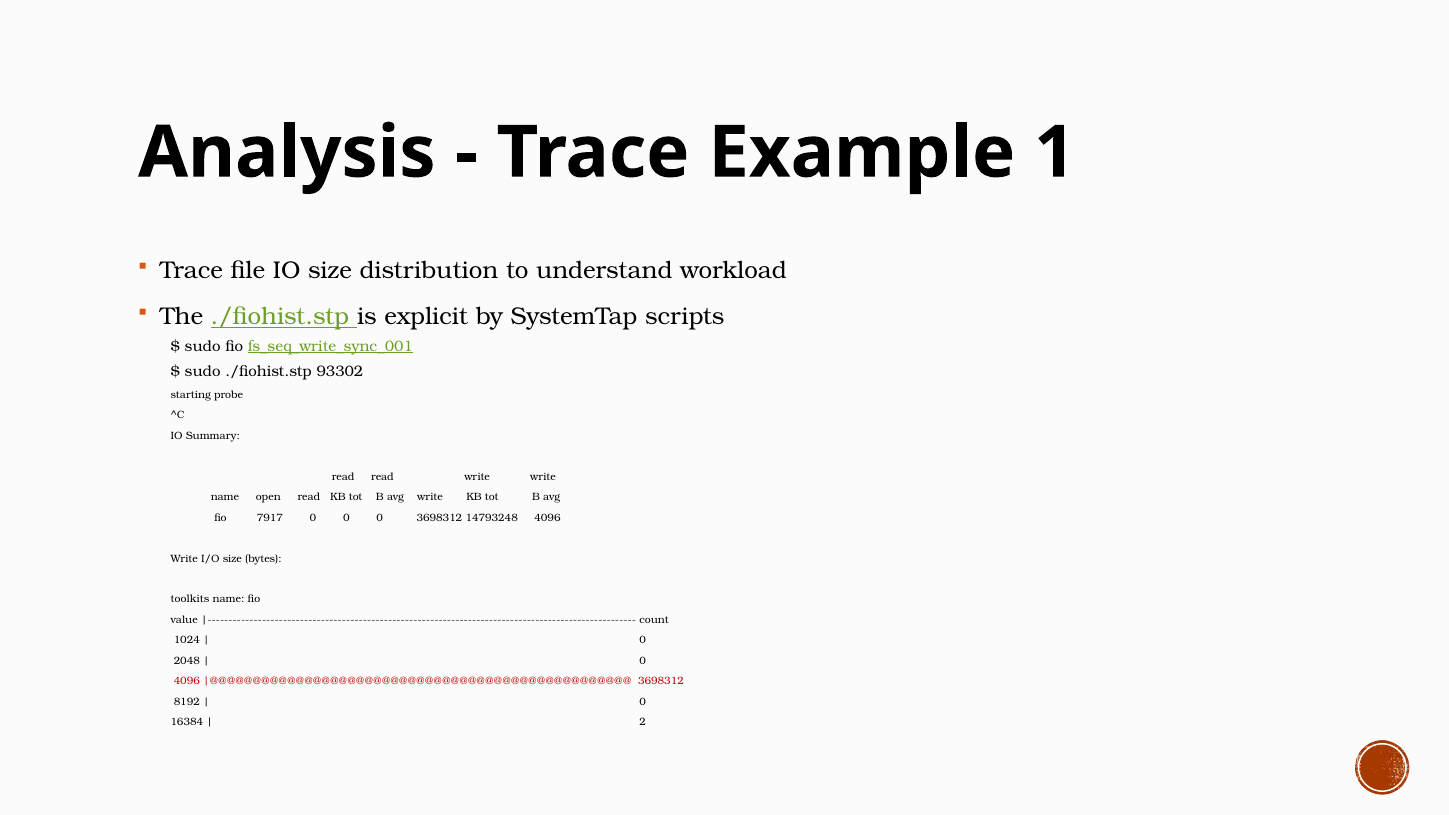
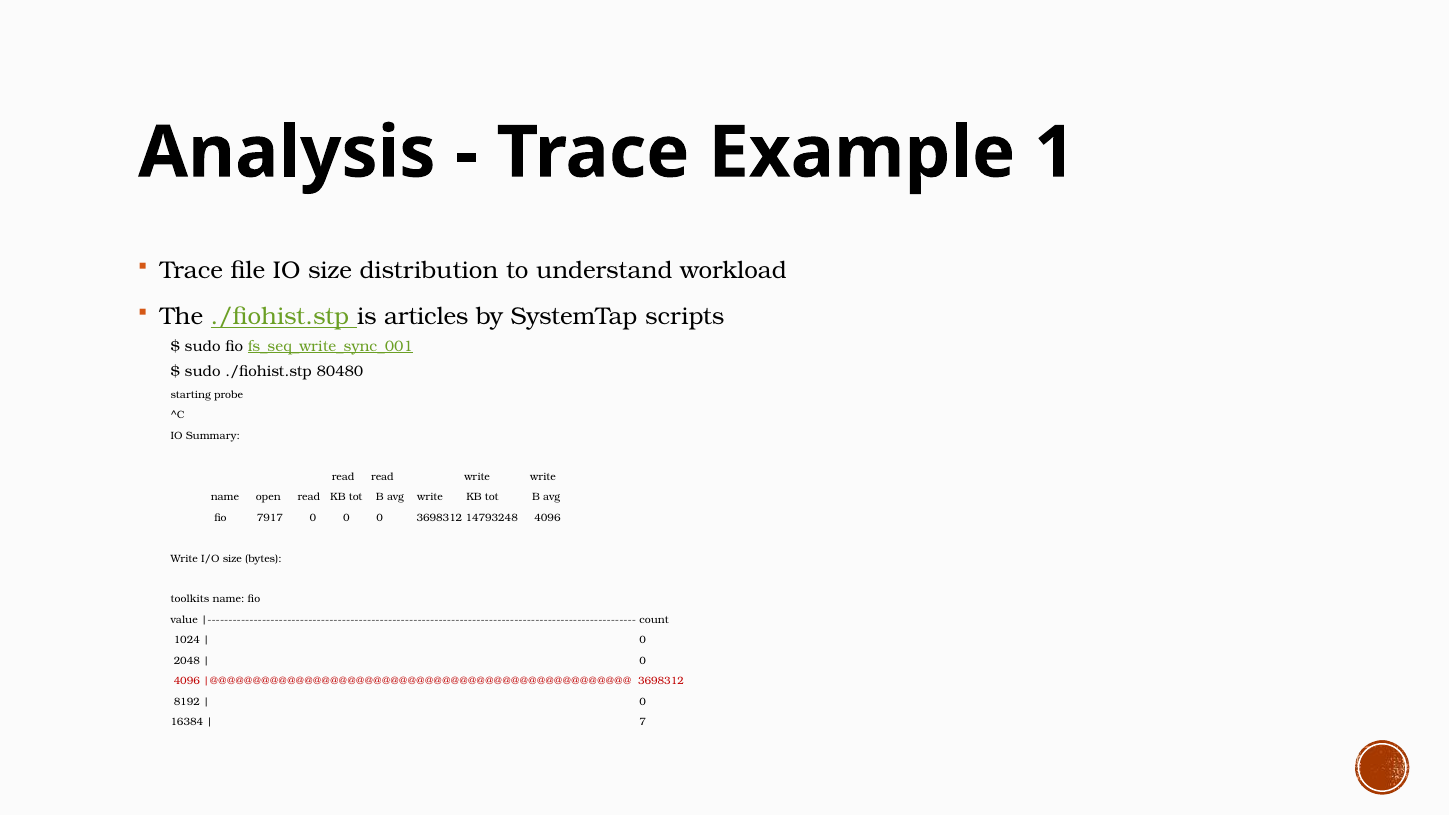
explicit: explicit -> articles
93302: 93302 -> 80480
2: 2 -> 7
